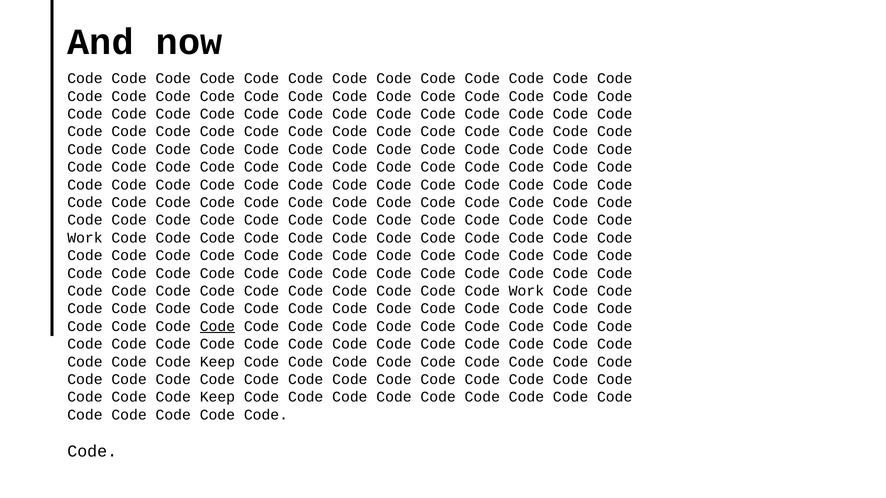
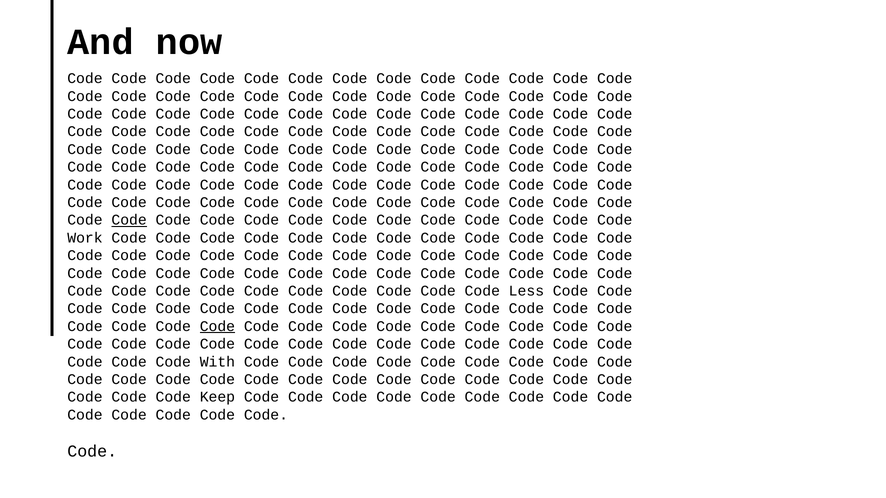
Code at (129, 220) underline: none -> present
Work at (526, 291): Work -> Less
Keep at (217, 362): Keep -> With
